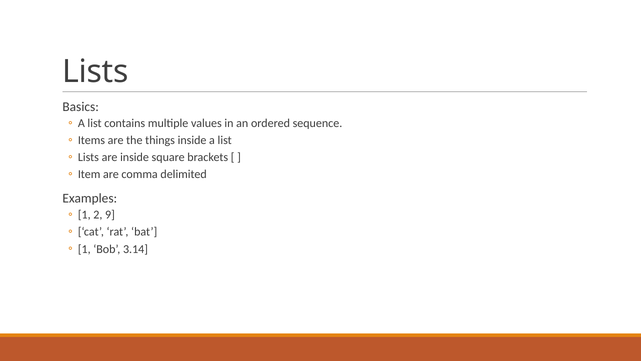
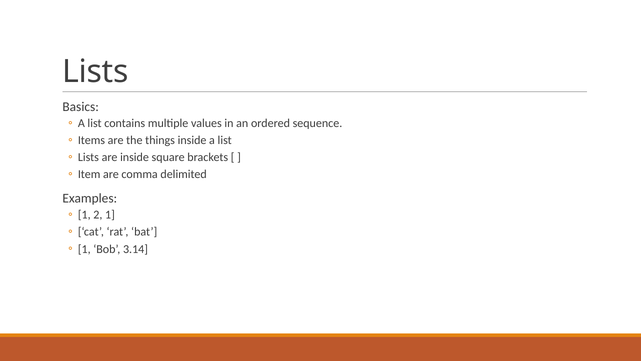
2 9: 9 -> 1
